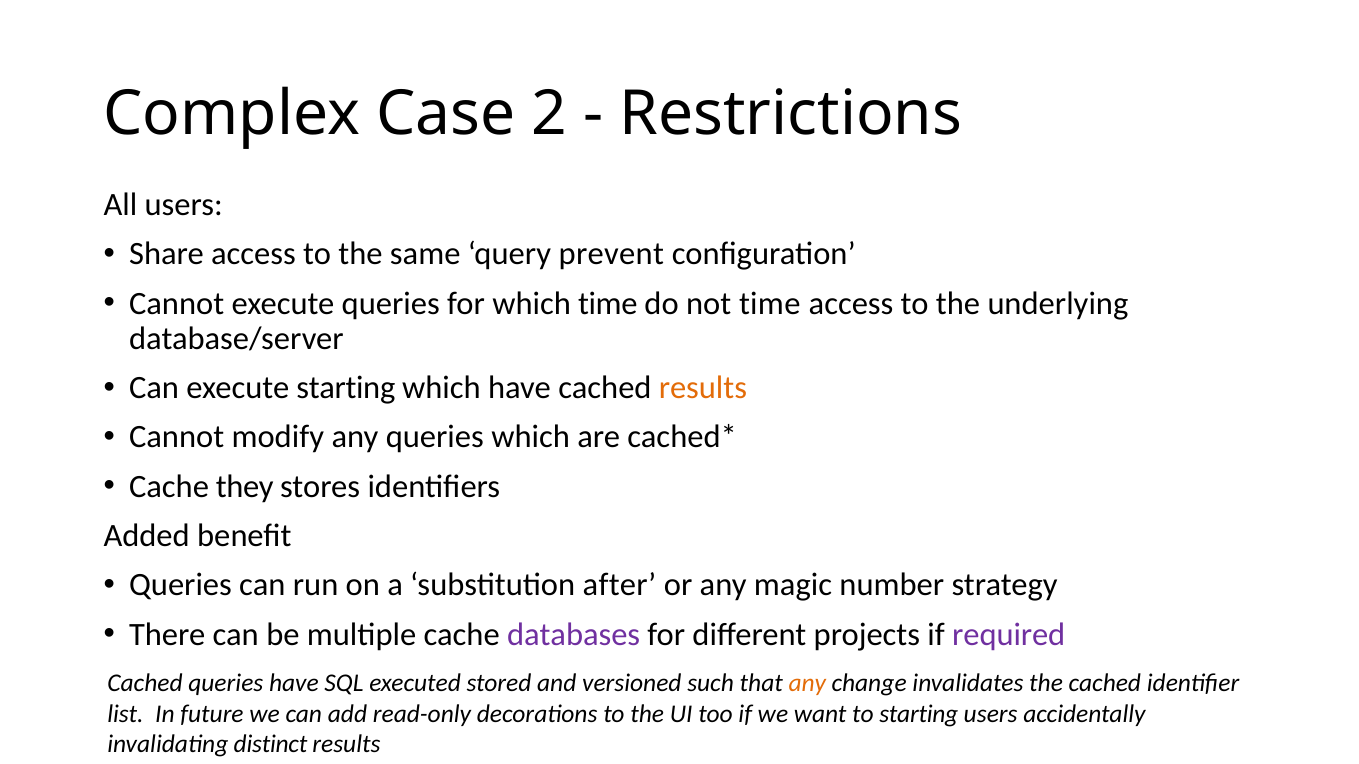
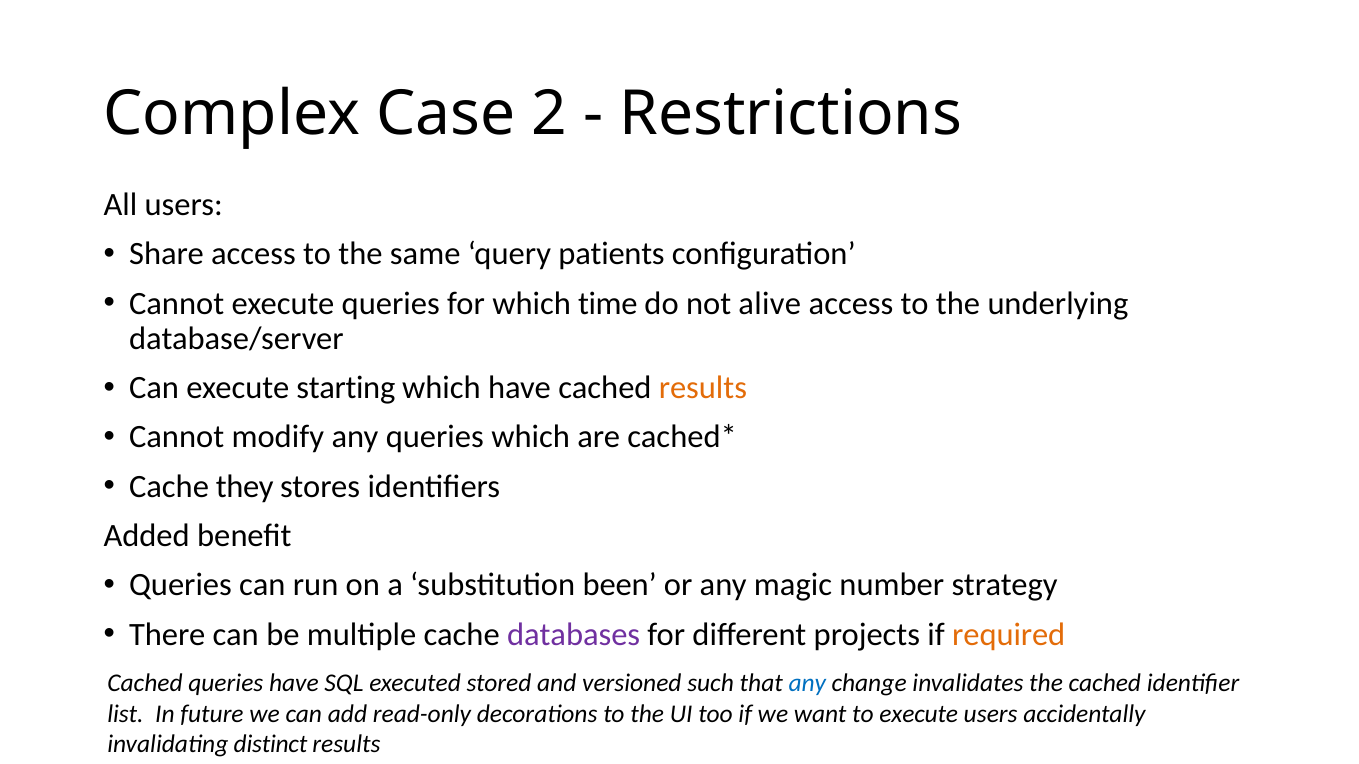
prevent: prevent -> patients
not time: time -> alive
after: after -> been
required colour: purple -> orange
any at (807, 684) colour: orange -> blue
to starting: starting -> execute
